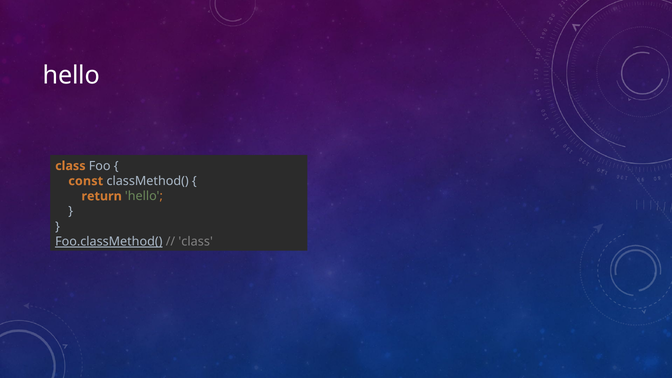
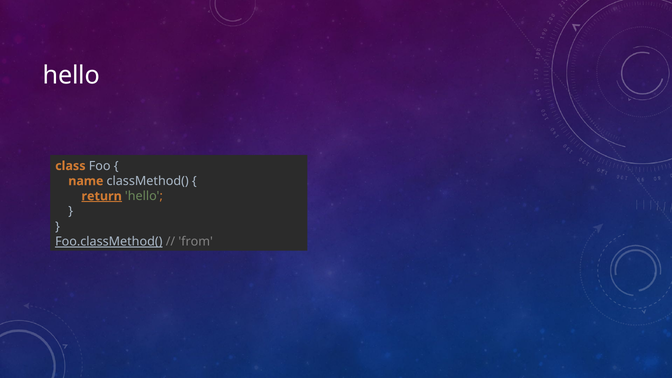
const: const -> name
return underline: none -> present
class at (196, 242): class -> from
